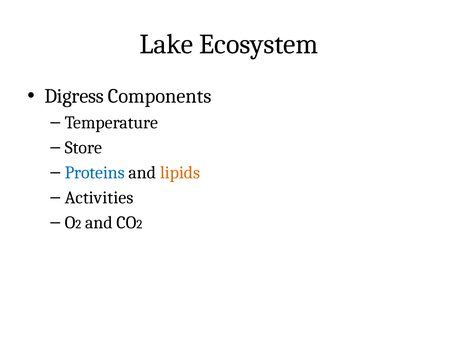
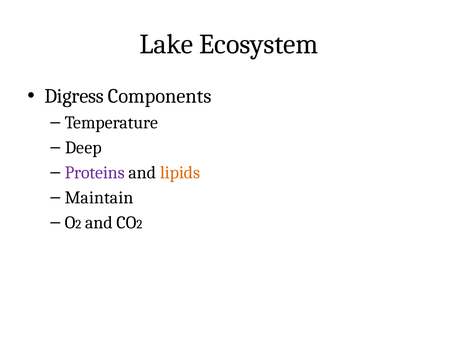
Store: Store -> Deep
Proteins colour: blue -> purple
Activities: Activities -> Maintain
